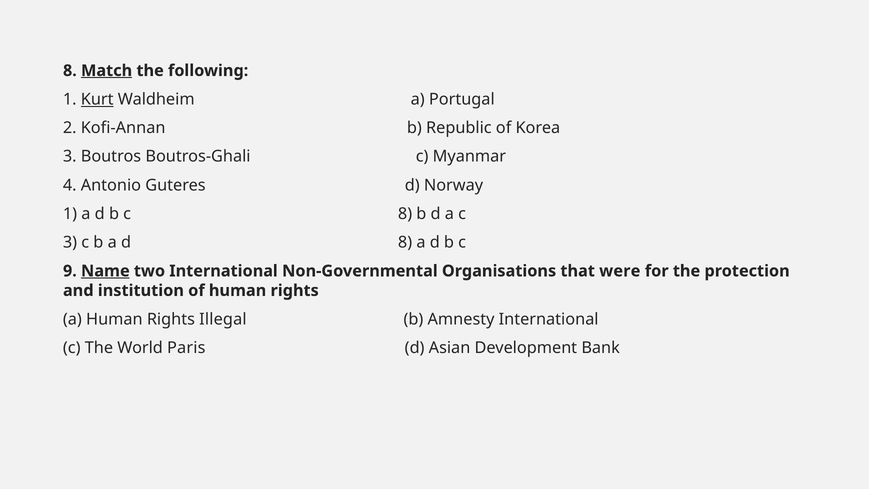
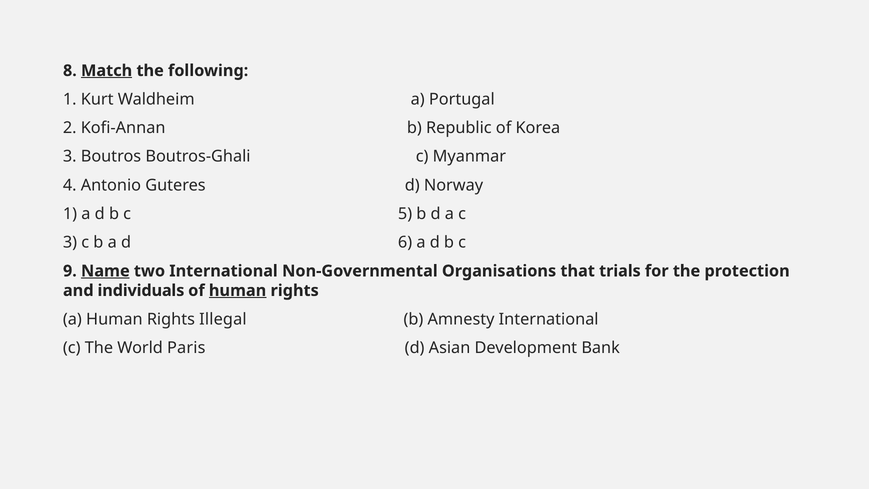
Kurt underline: present -> none
c 8: 8 -> 5
d 8: 8 -> 6
were: were -> trials
institution: institution -> individuals
human at (238, 290) underline: none -> present
